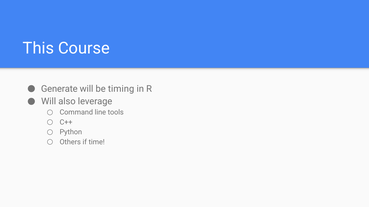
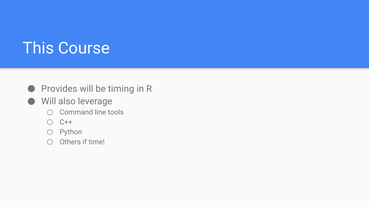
Generate: Generate -> Provides
